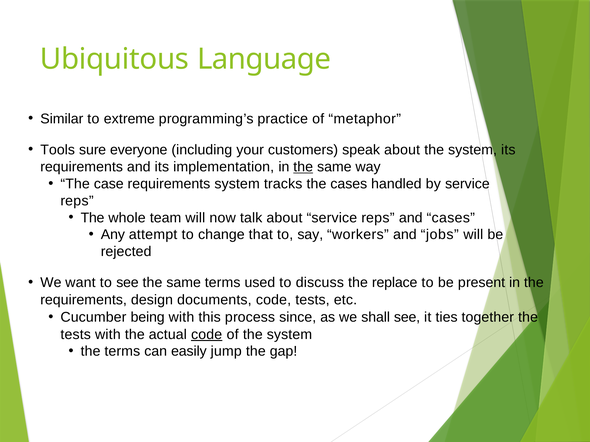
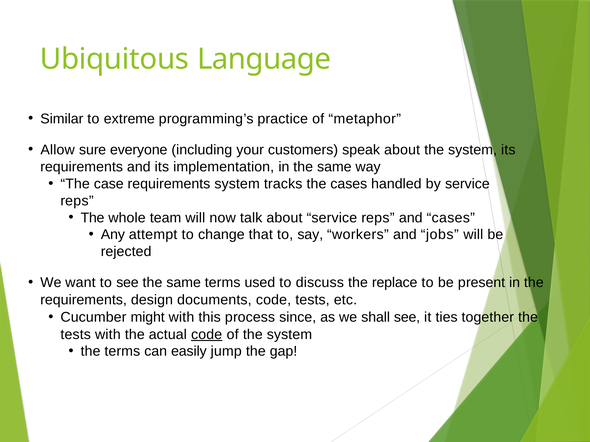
Tools: Tools -> Allow
the at (303, 167) underline: present -> none
being: being -> might
